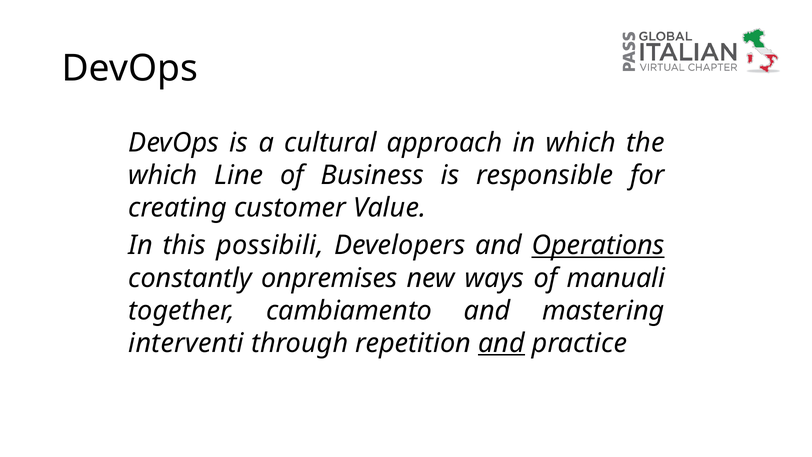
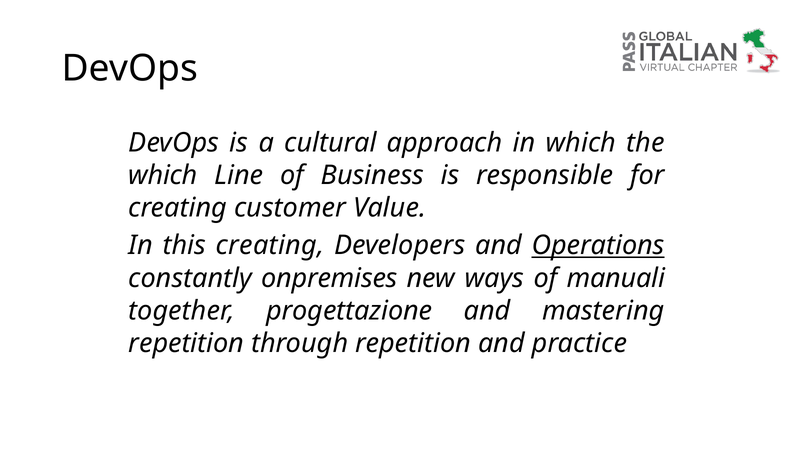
this possibili: possibili -> creating
cambiamento: cambiamento -> progettazione
interventi at (186, 343): interventi -> repetition
and at (501, 343) underline: present -> none
